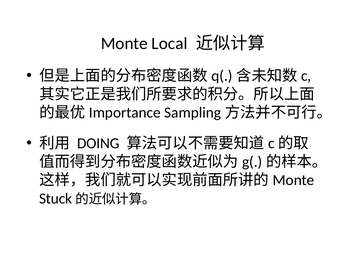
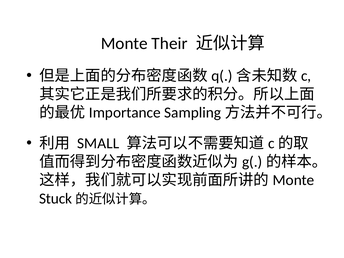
Local: Local -> Their
DOING: DOING -> SMALL
